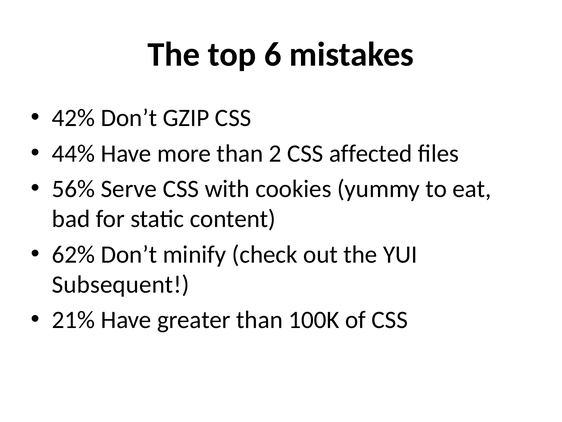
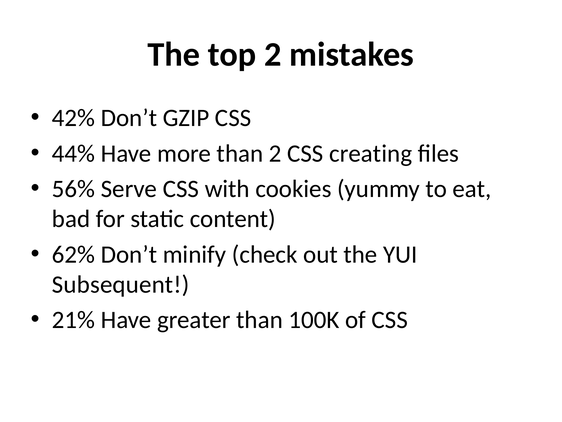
top 6: 6 -> 2
affected: affected -> creating
